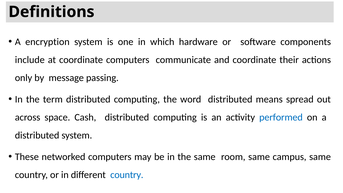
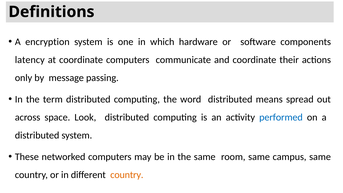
include: include -> latency
Cash: Cash -> Look
country at (127, 175) colour: blue -> orange
